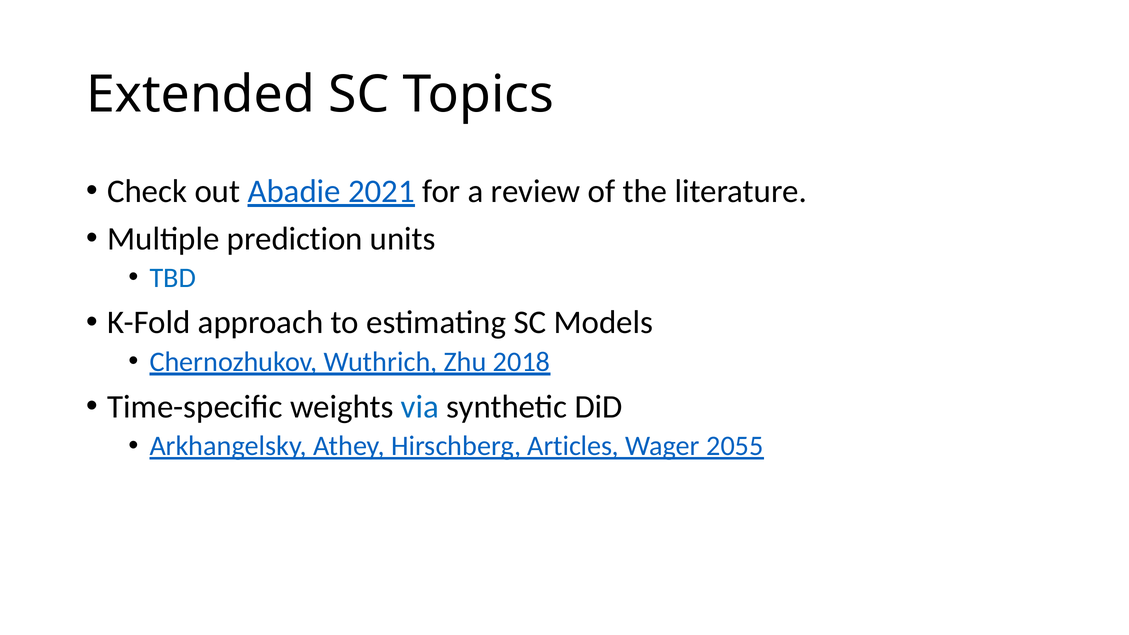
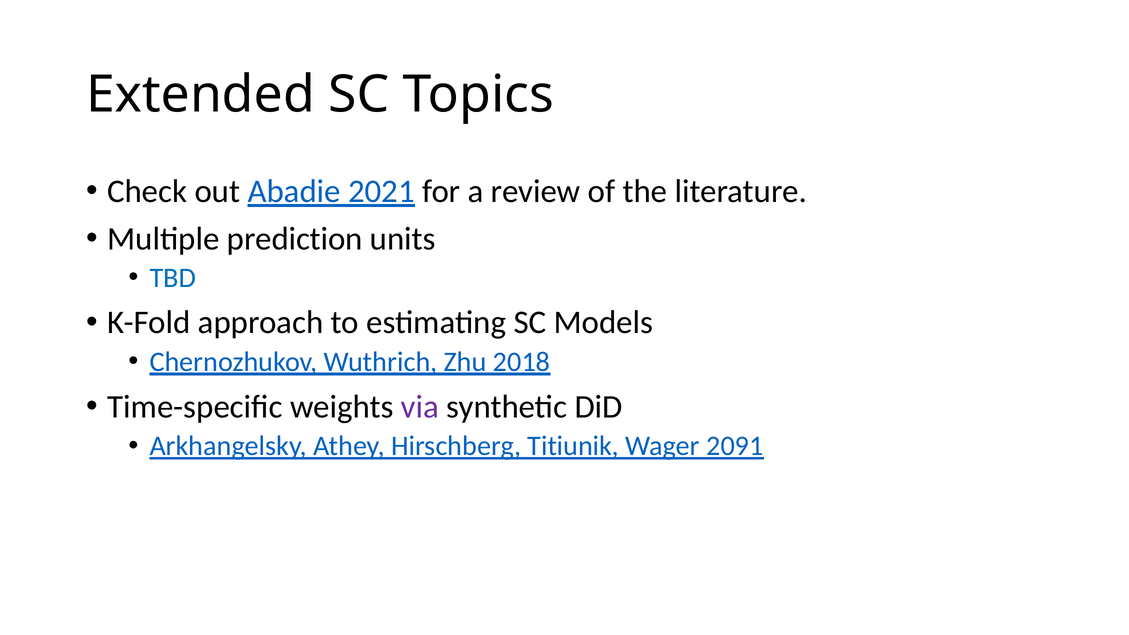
via colour: blue -> purple
Articles: Articles -> Titiunik
2055: 2055 -> 2091
